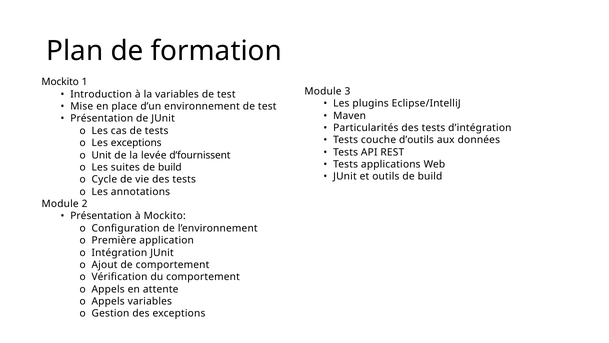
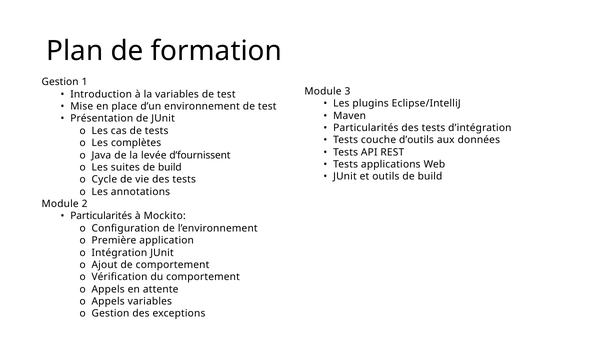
Mockito at (60, 82): Mockito -> Gestion
Les exceptions: exceptions -> complètes
Unit: Unit -> Java
Présentation at (101, 216): Présentation -> Particularités
